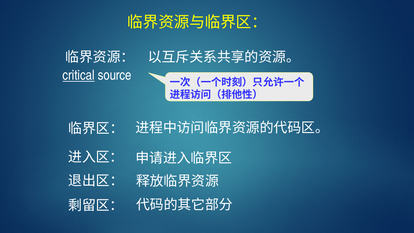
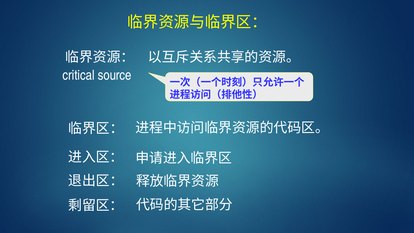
critical underline: present -> none
